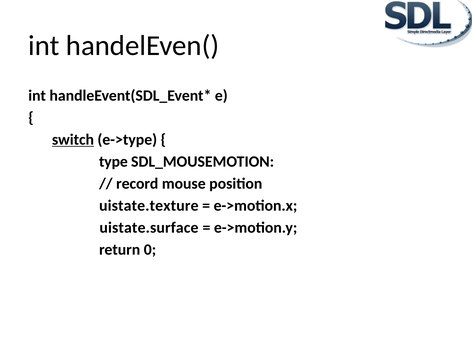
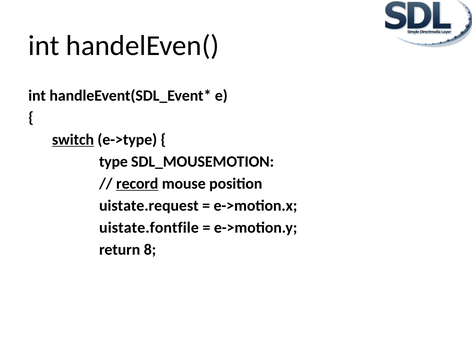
record underline: none -> present
uistate.texture: uistate.texture -> uistate.request
uistate.surface: uistate.surface -> uistate.fontfile
0: 0 -> 8
